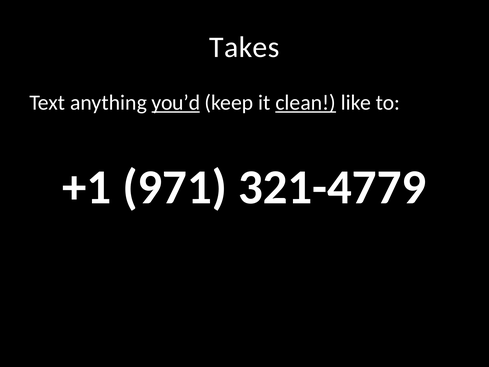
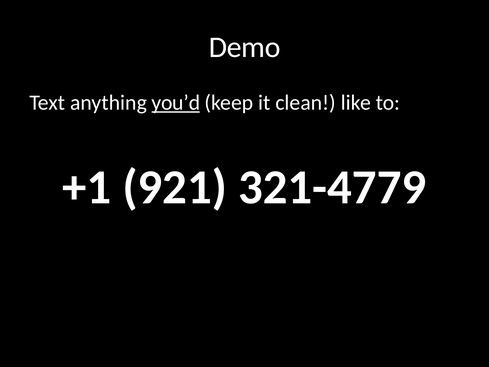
Takes: Takes -> Demo
clean underline: present -> none
971: 971 -> 921
